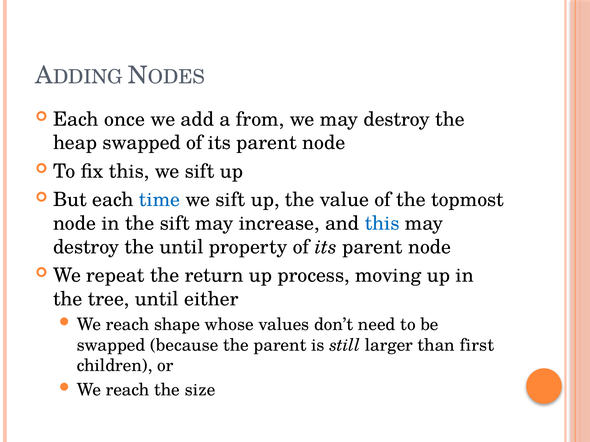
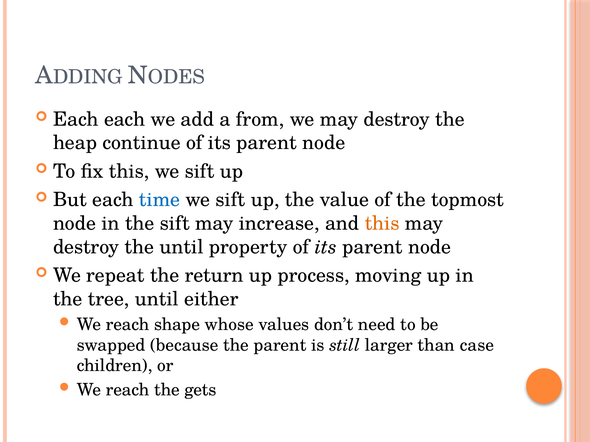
Each once: once -> each
heap swapped: swapped -> continue
this at (382, 224) colour: blue -> orange
first: first -> case
size: size -> gets
